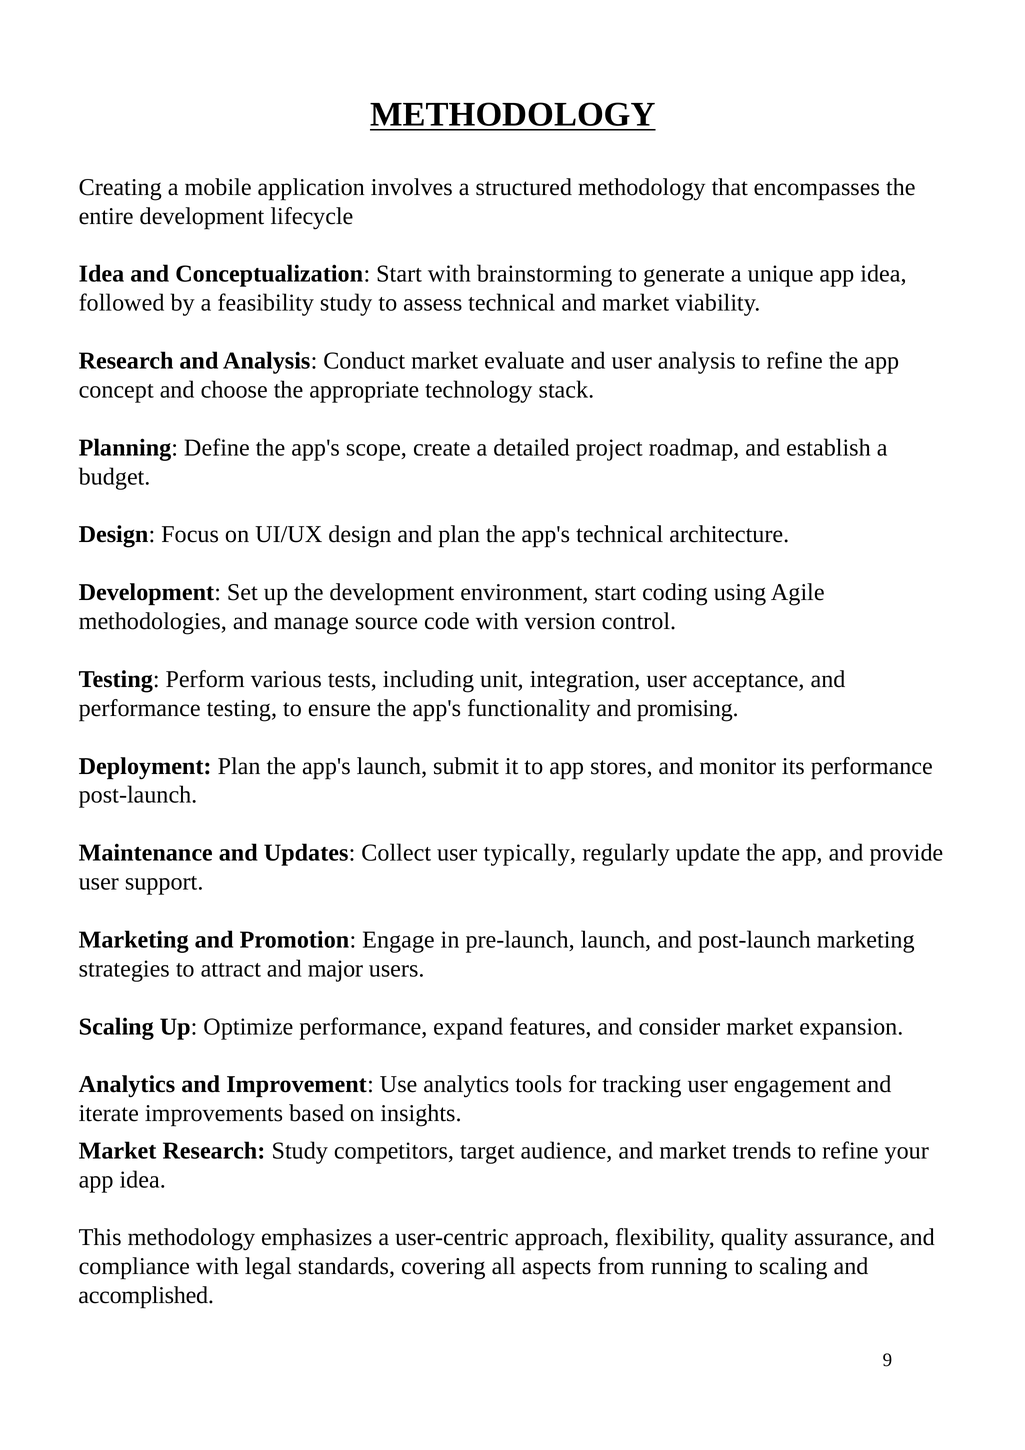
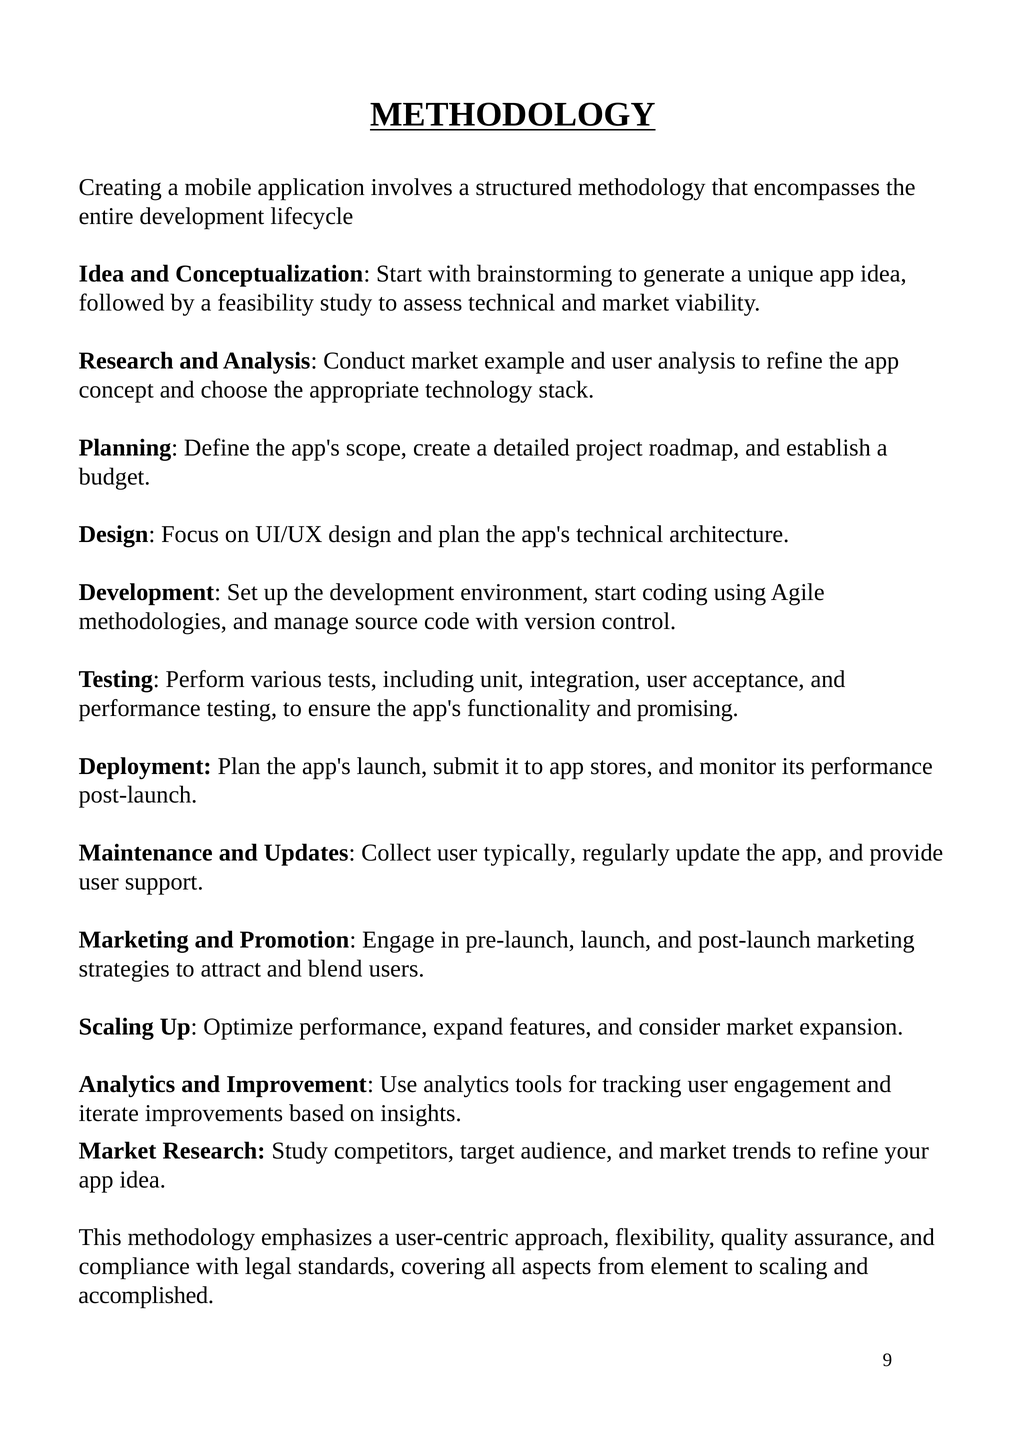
evaluate: evaluate -> example
major: major -> blend
running: running -> element
